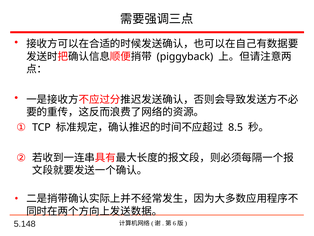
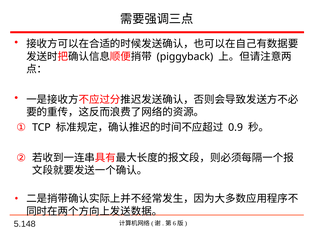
8.5: 8.5 -> 0.9
